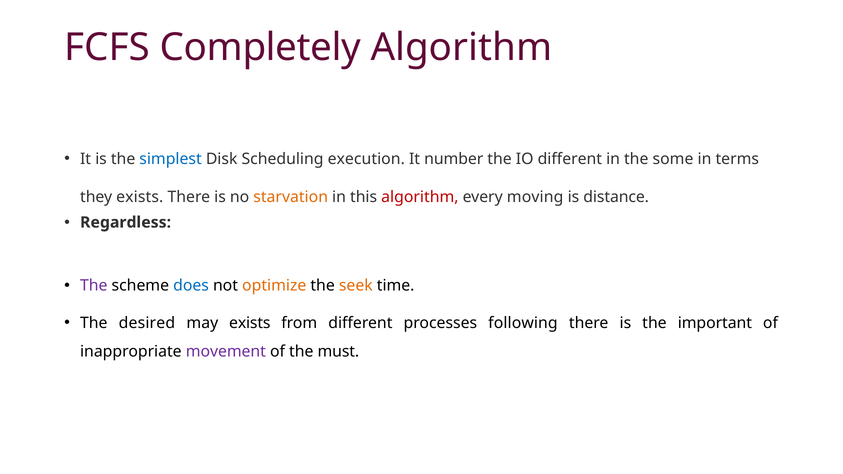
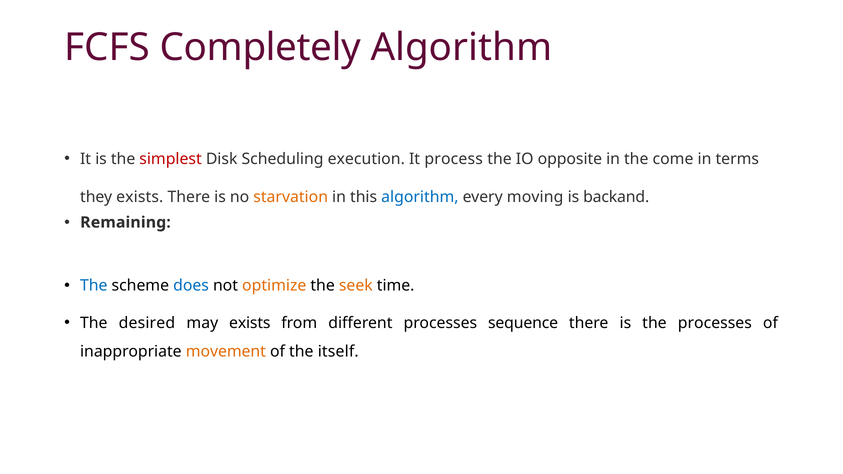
simplest colour: blue -> red
number: number -> process
IO different: different -> opposite
some: some -> come
algorithm at (420, 197) colour: red -> blue
distance: distance -> backand
Regardless: Regardless -> Remaining
The at (94, 286) colour: purple -> blue
following: following -> sequence
the important: important -> processes
movement colour: purple -> orange
must: must -> itself
